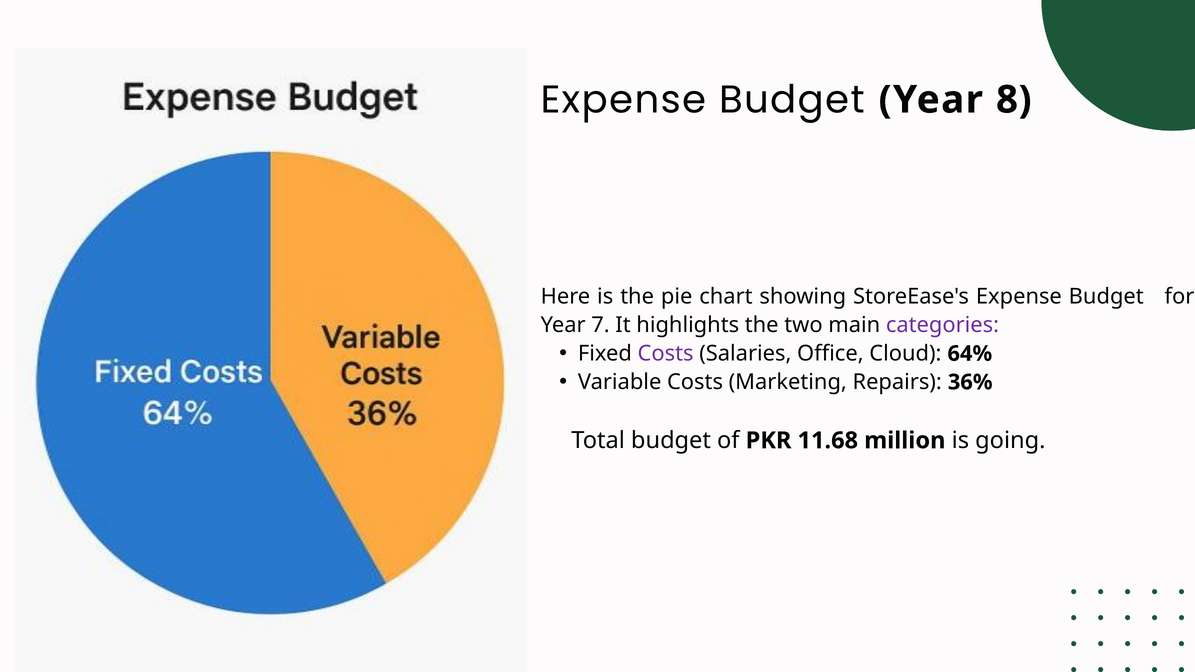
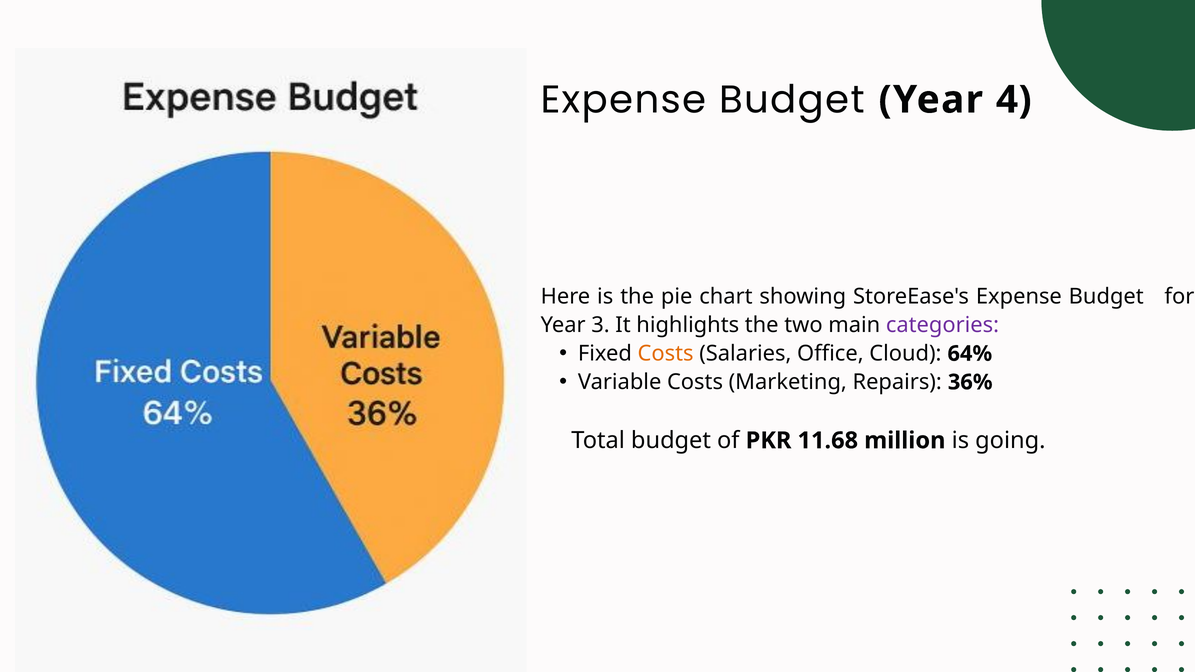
8: 8 -> 4
7: 7 -> 3
Costs at (666, 354) colour: purple -> orange
